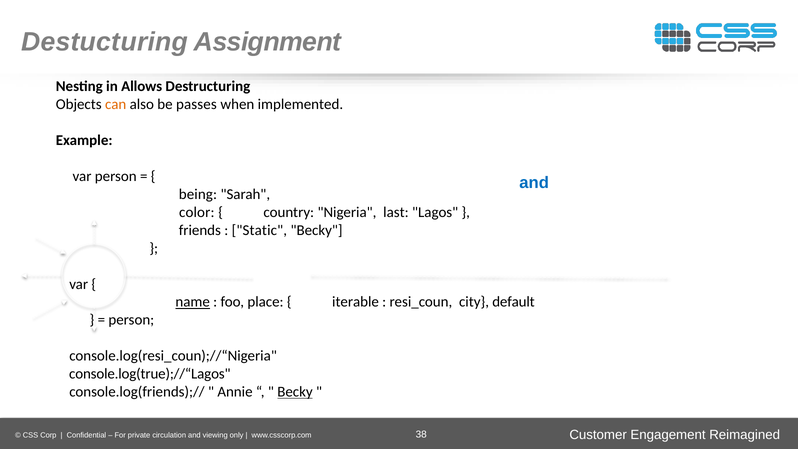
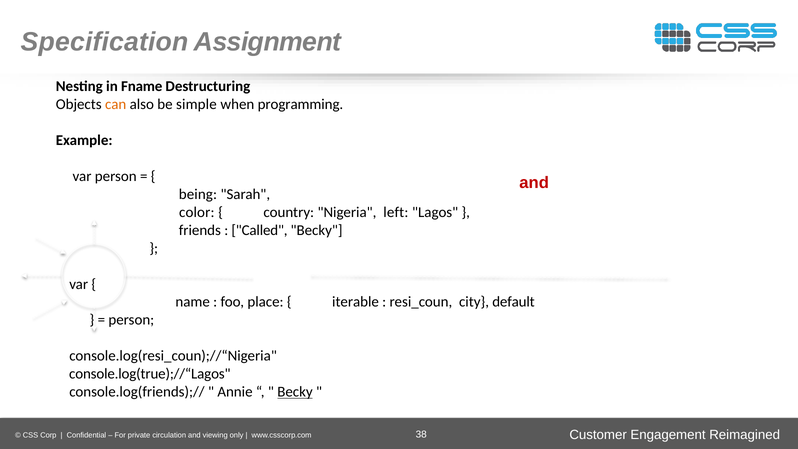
Destucturing: Destucturing -> Specification
Allows: Allows -> Fname
passes: passes -> simple
implemented: implemented -> programming
and at (534, 183) colour: blue -> red
last: last -> left
Static: Static -> Called
name underline: present -> none
